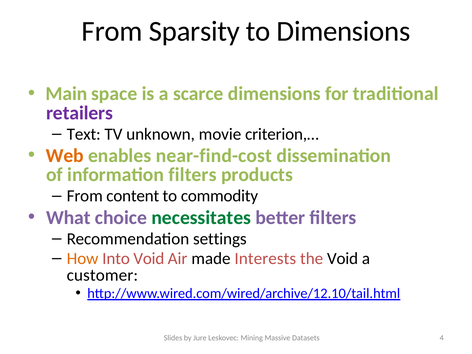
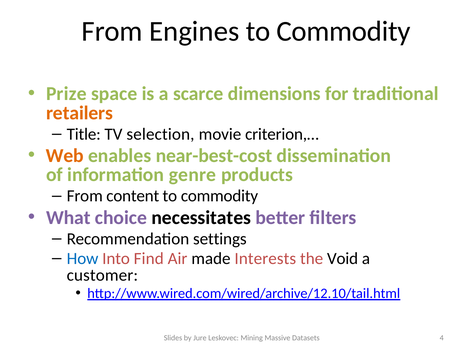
Sparsity: Sparsity -> Engines
Dimensions at (343, 31): Dimensions -> Commodity
Main: Main -> Prize
retailers colour: purple -> orange
Text: Text -> Title
unknown: unknown -> selection
near-find-cost: near-find-cost -> near-best-cost
information filters: filters -> genre
necessitates colour: green -> black
How colour: orange -> blue
Into Void: Void -> Find
